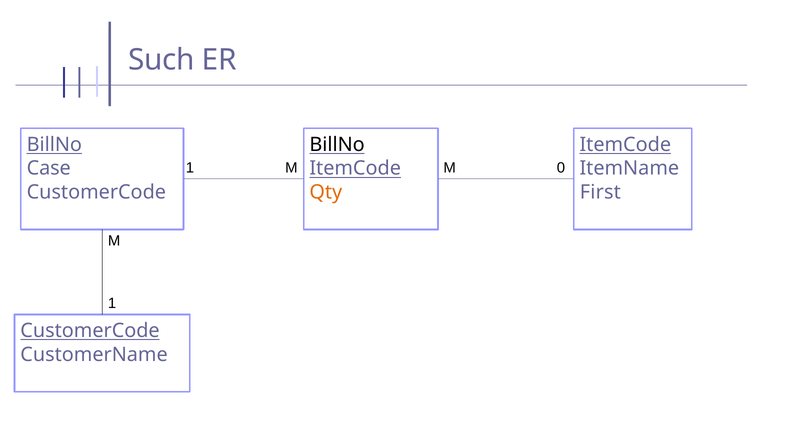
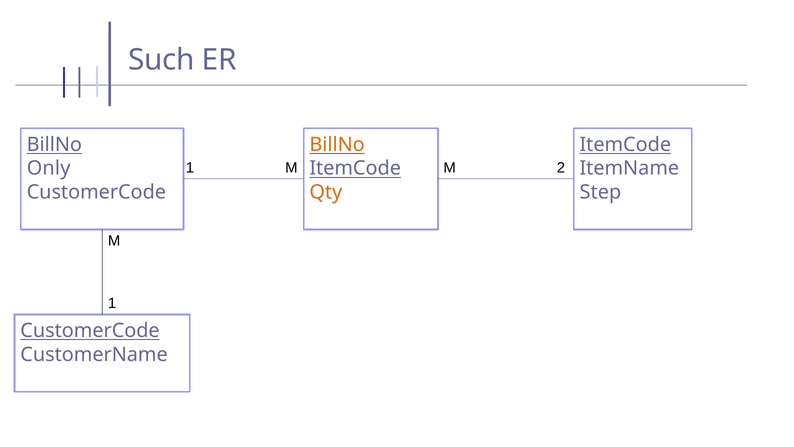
BillNo at (337, 144) colour: black -> orange
0: 0 -> 2
Case: Case -> Only
First: First -> Step
